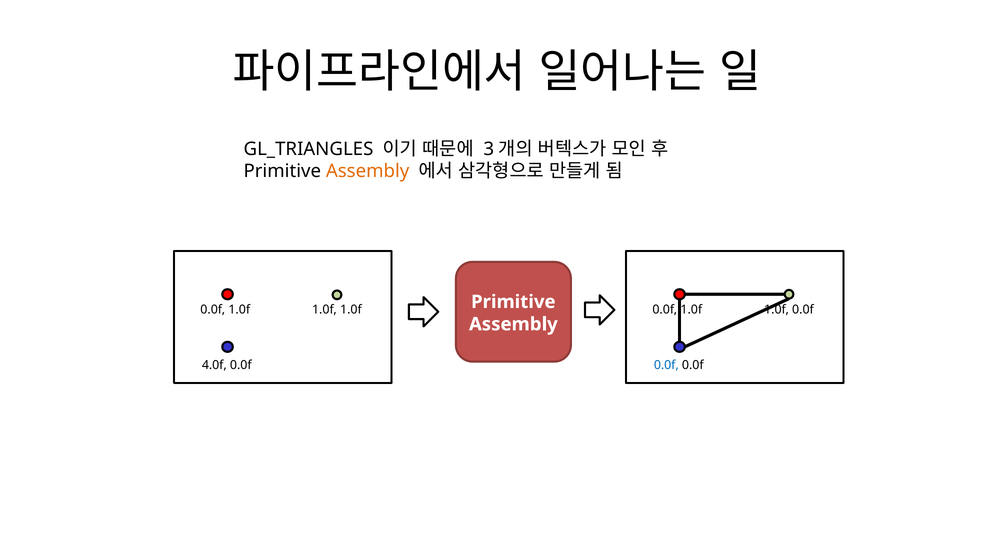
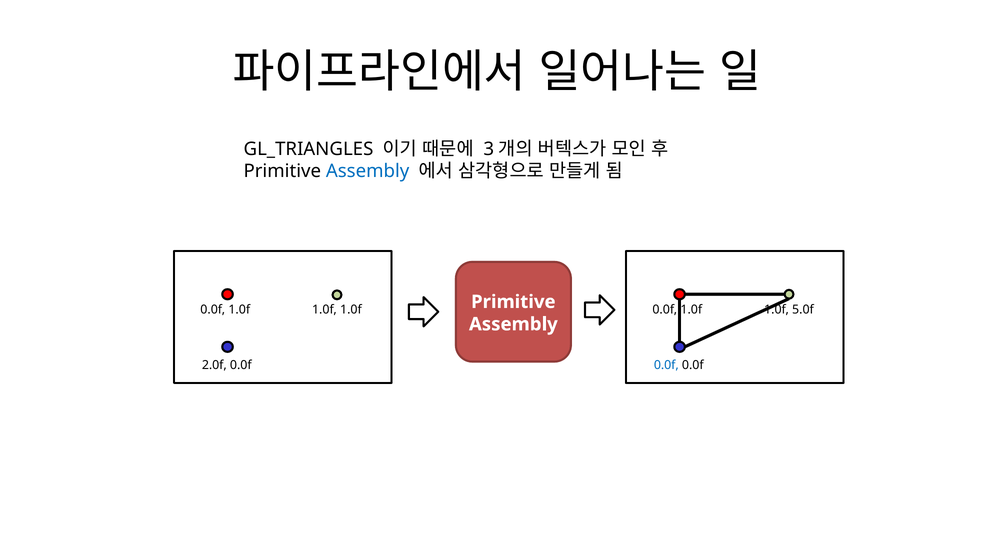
Assembly at (368, 171) colour: orange -> blue
0.0f at (803, 310): 0.0f -> 5.0f
4.0f: 4.0f -> 2.0f
